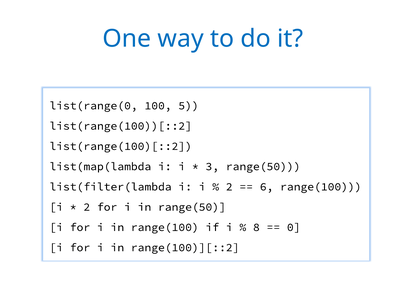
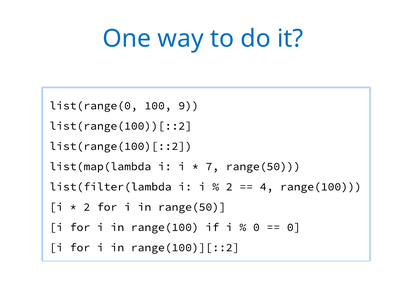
5: 5 -> 9
3: 3 -> 7
6: 6 -> 4
8 at (256, 228): 8 -> 0
